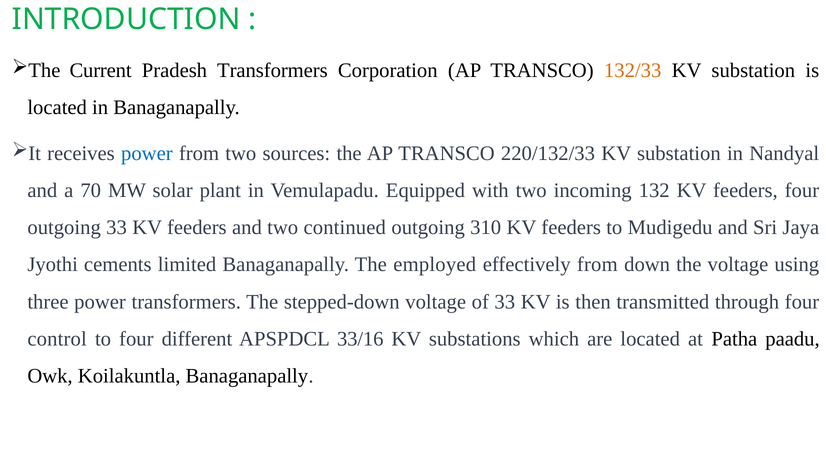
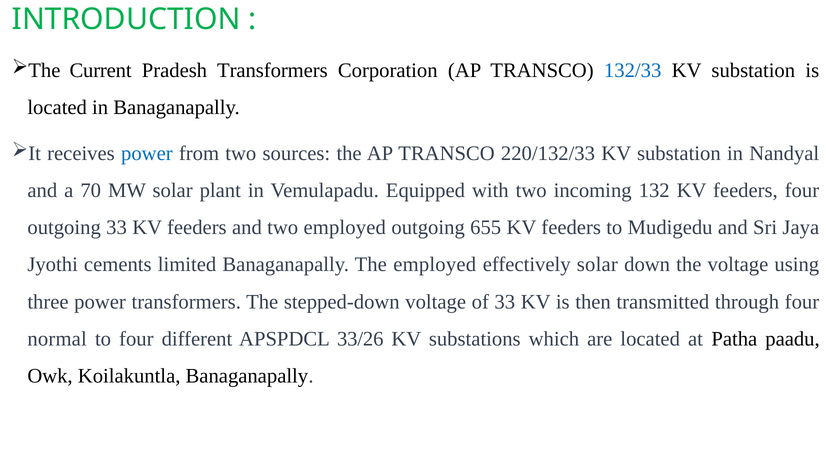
132/33 colour: orange -> blue
two continued: continued -> employed
310: 310 -> 655
effectively from: from -> solar
control: control -> normal
33/16: 33/16 -> 33/26
